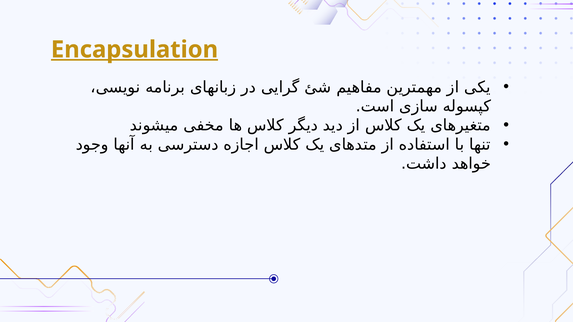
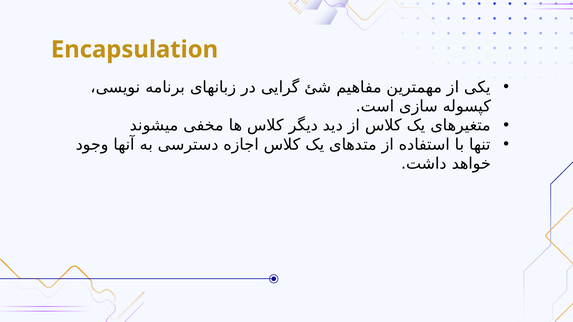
Encapsulation underline: present -> none
